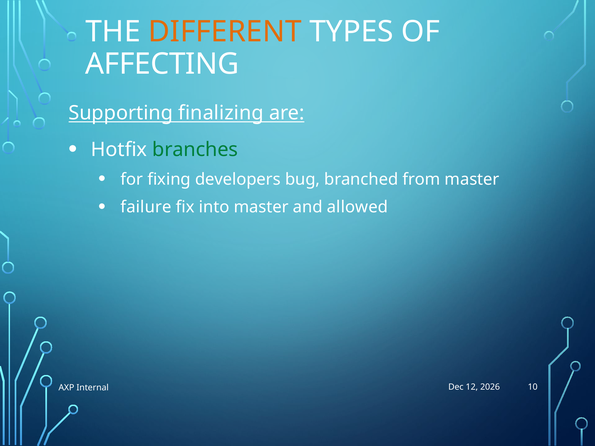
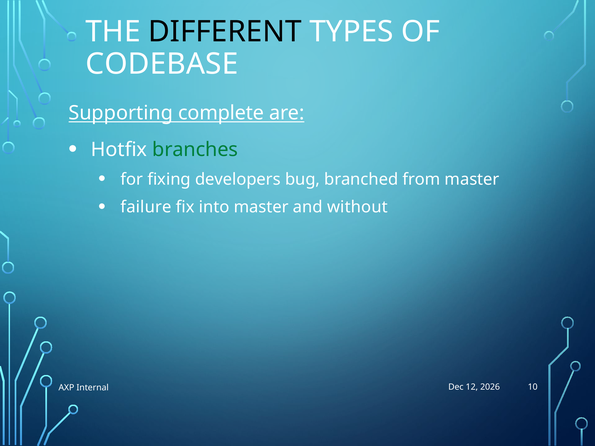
DIFFERENT colour: orange -> black
AFFECTING: AFFECTING -> CODEBASE
finalizing: finalizing -> complete
allowed: allowed -> without
